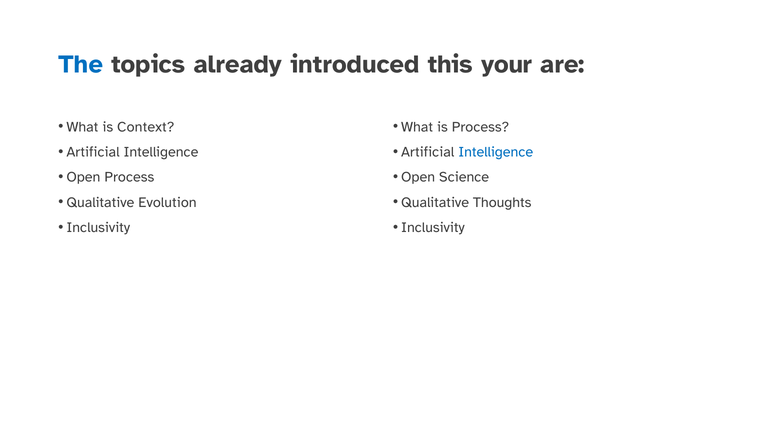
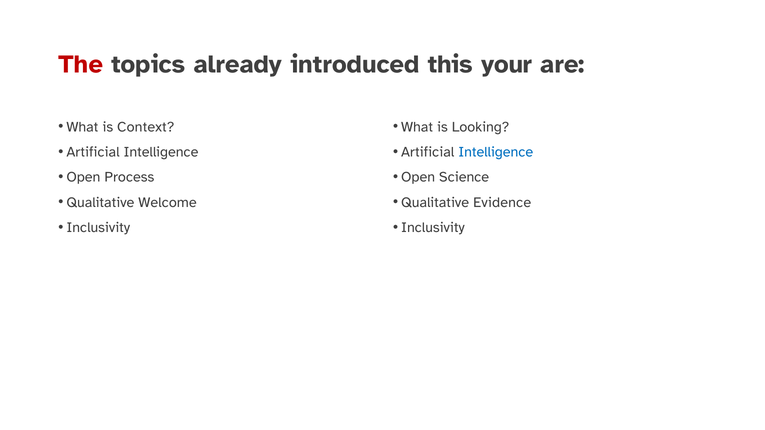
The colour: blue -> red
is Process: Process -> Looking
Evolution: Evolution -> Welcome
Thoughts: Thoughts -> Evidence
